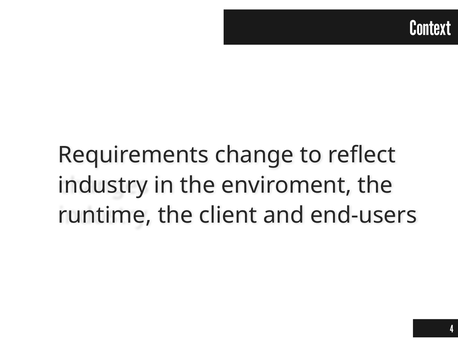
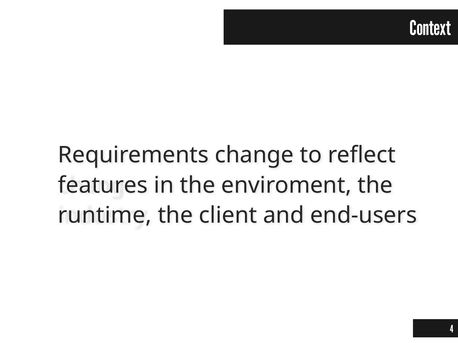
industry: industry -> features
